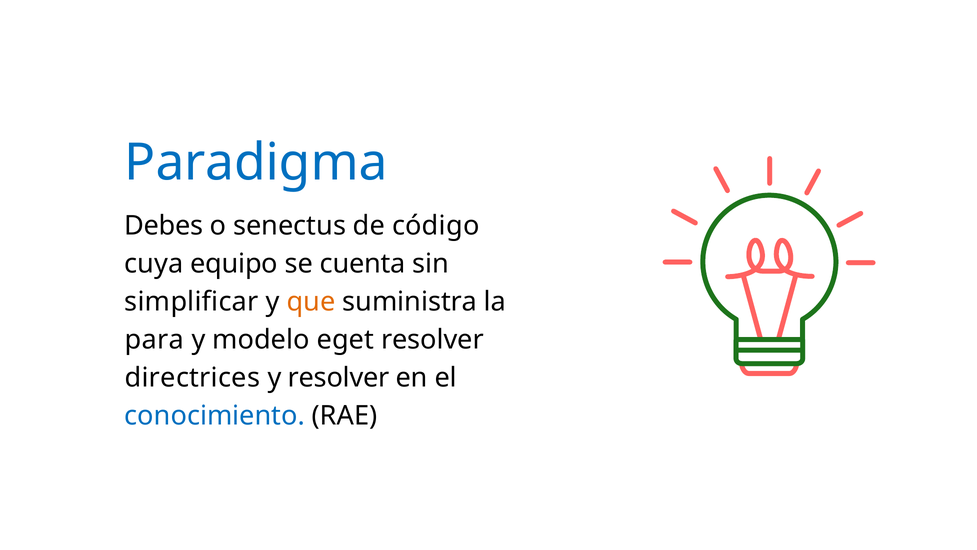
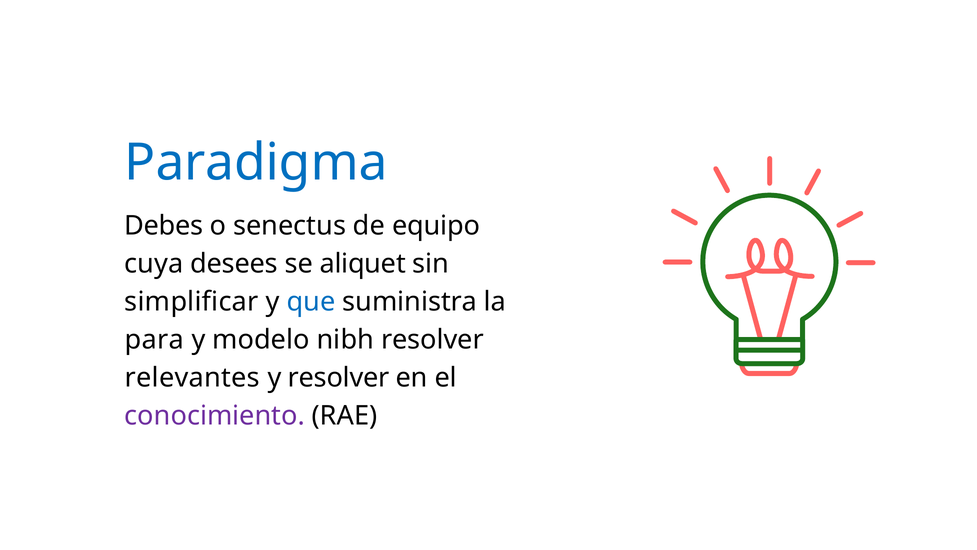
código: código -> equipo
equipo: equipo -> desees
cuenta: cuenta -> aliquet
que colour: orange -> blue
eget: eget -> nibh
directrices: directrices -> relevantes
conocimiento colour: blue -> purple
